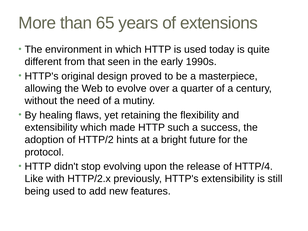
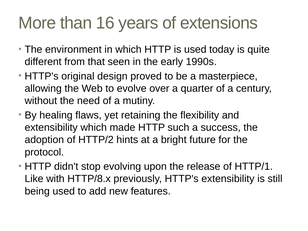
65: 65 -> 16
HTTP/4: HTTP/4 -> HTTP/1
HTTP/2.x: HTTP/2.x -> HTTP/8.x
